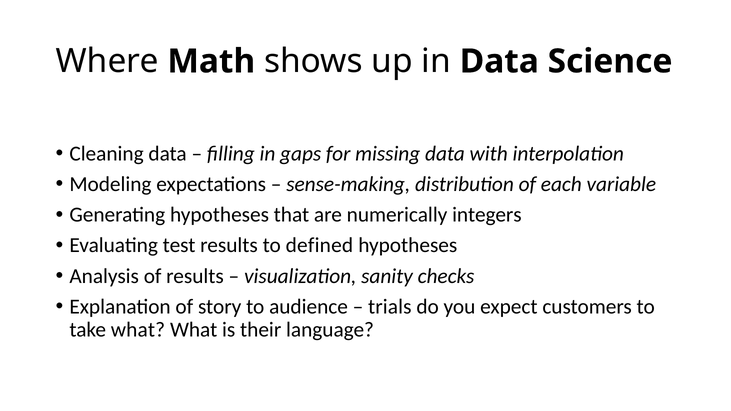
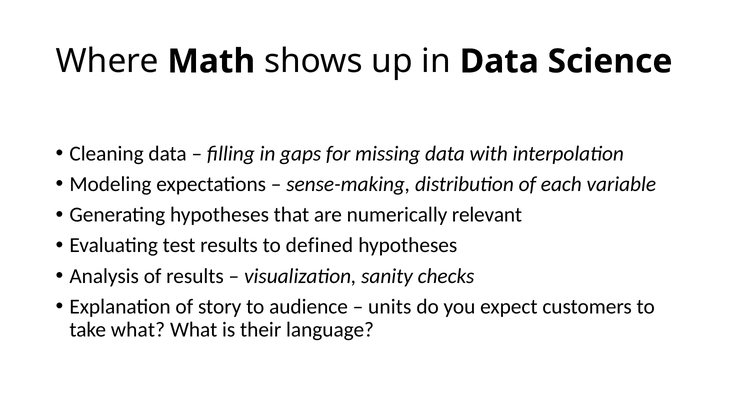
integers: integers -> relevant
trials: trials -> units
